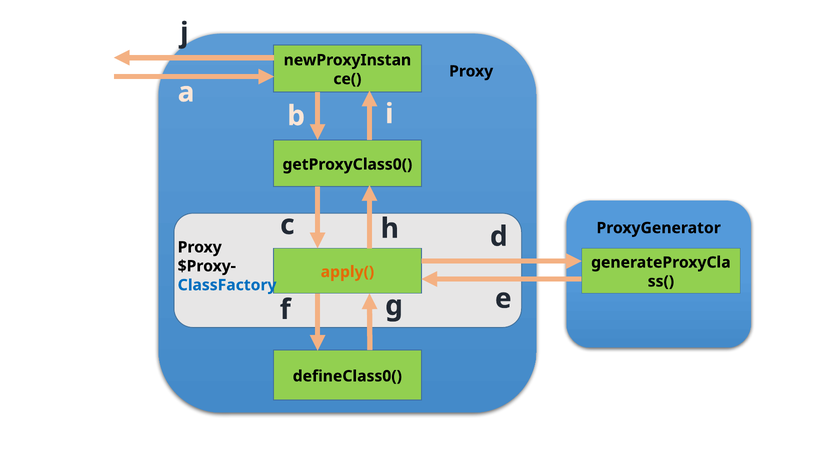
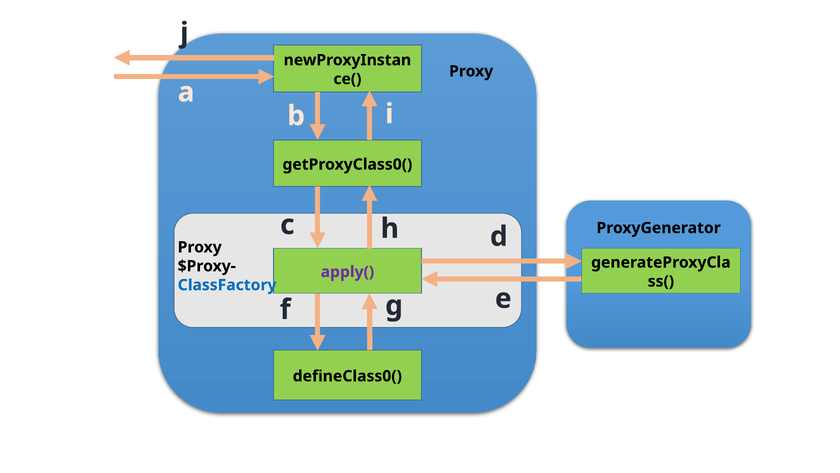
apply( colour: orange -> purple
